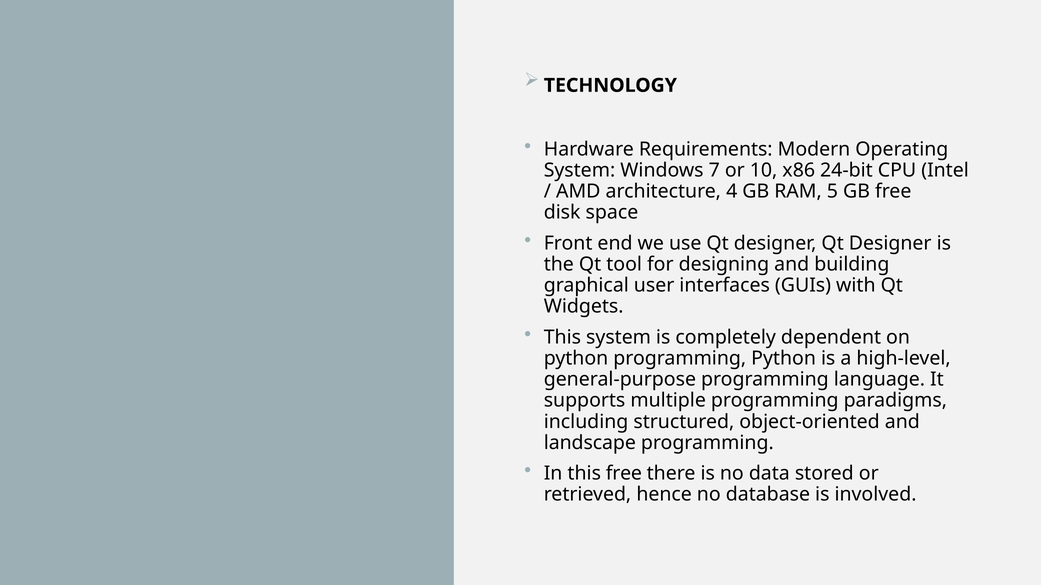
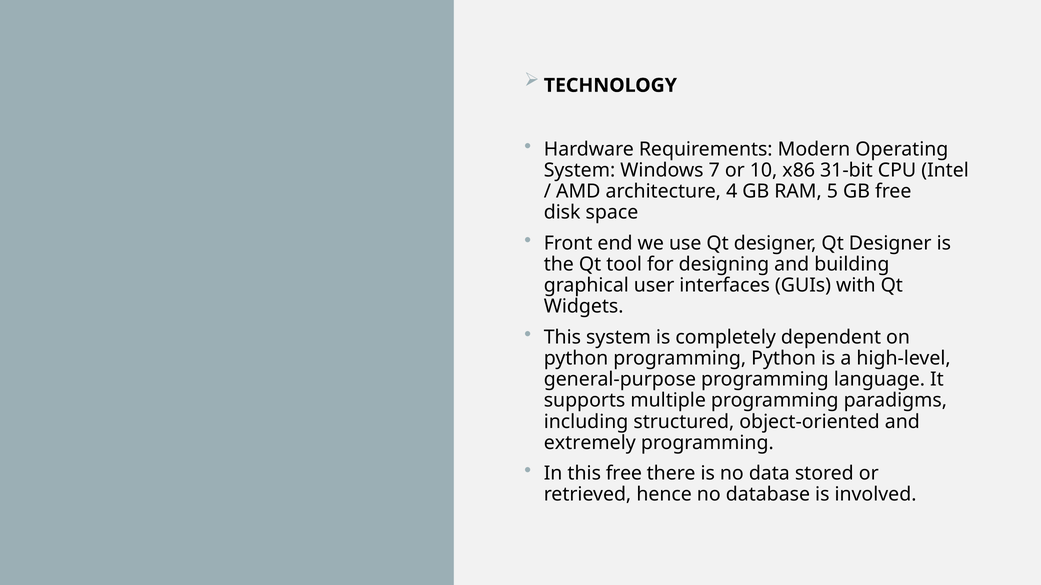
24-bit: 24-bit -> 31-bit
landscape: landscape -> extremely
